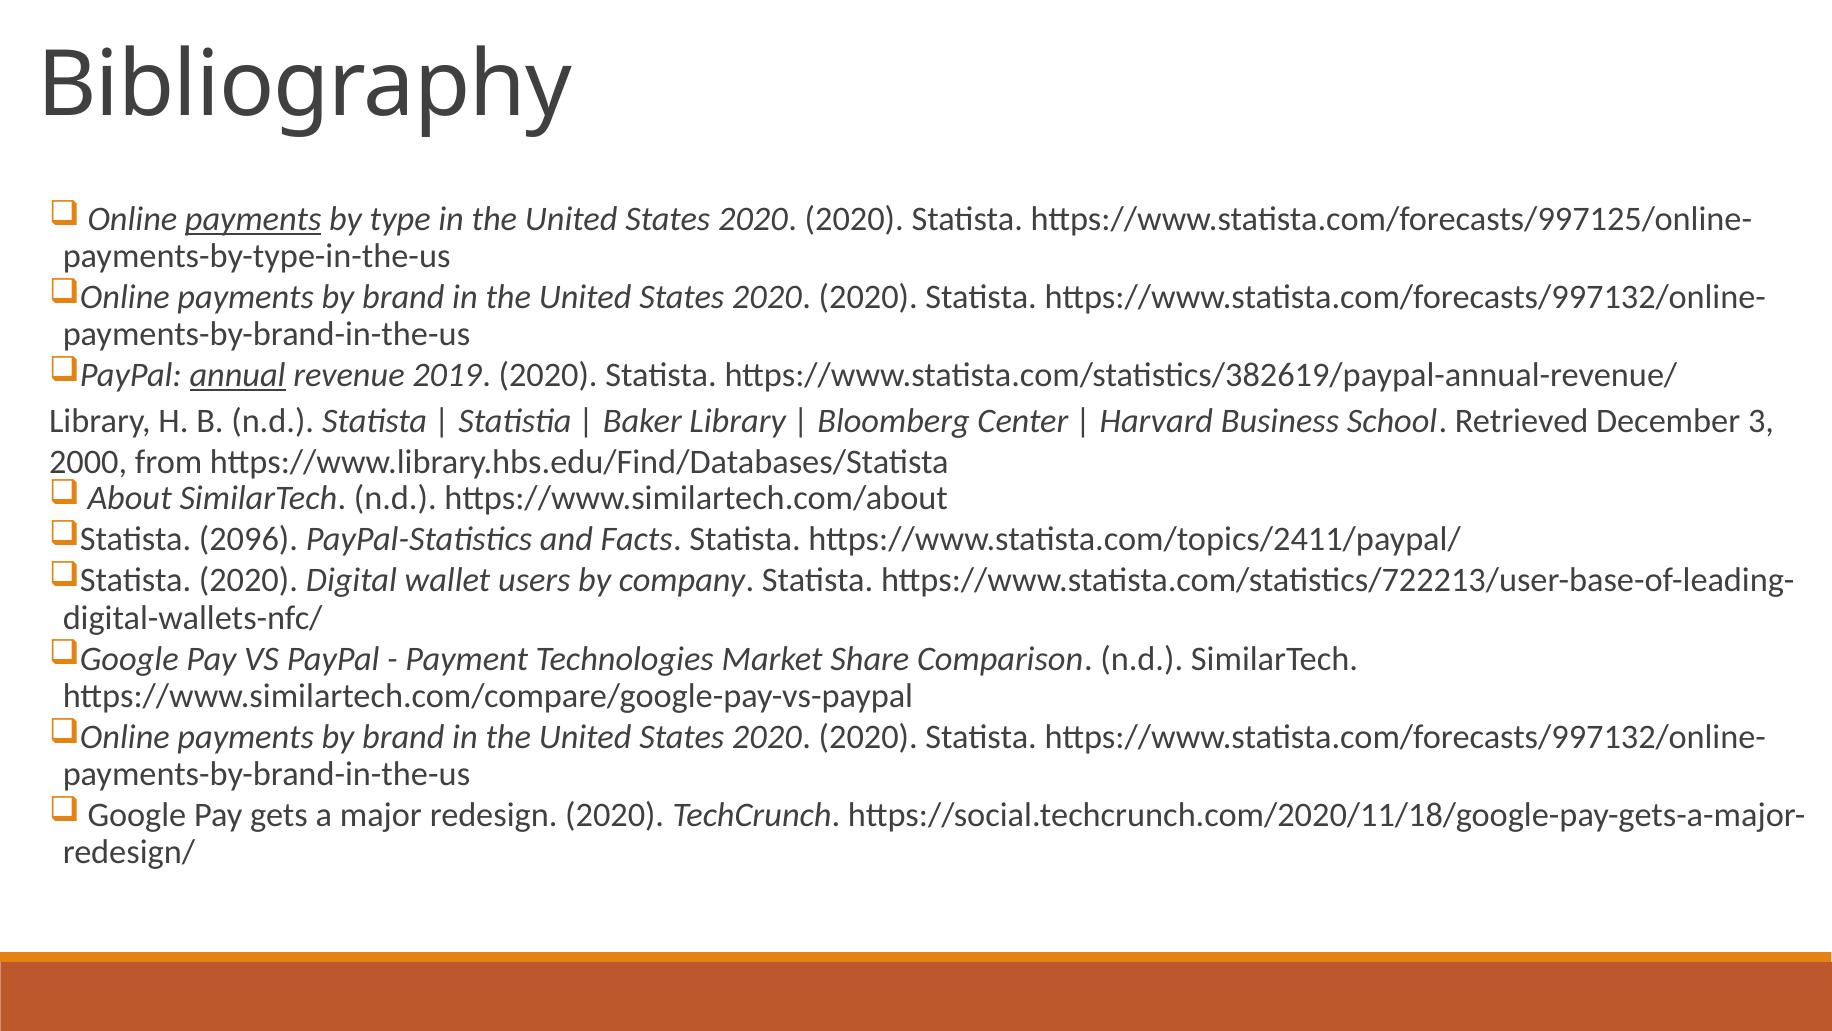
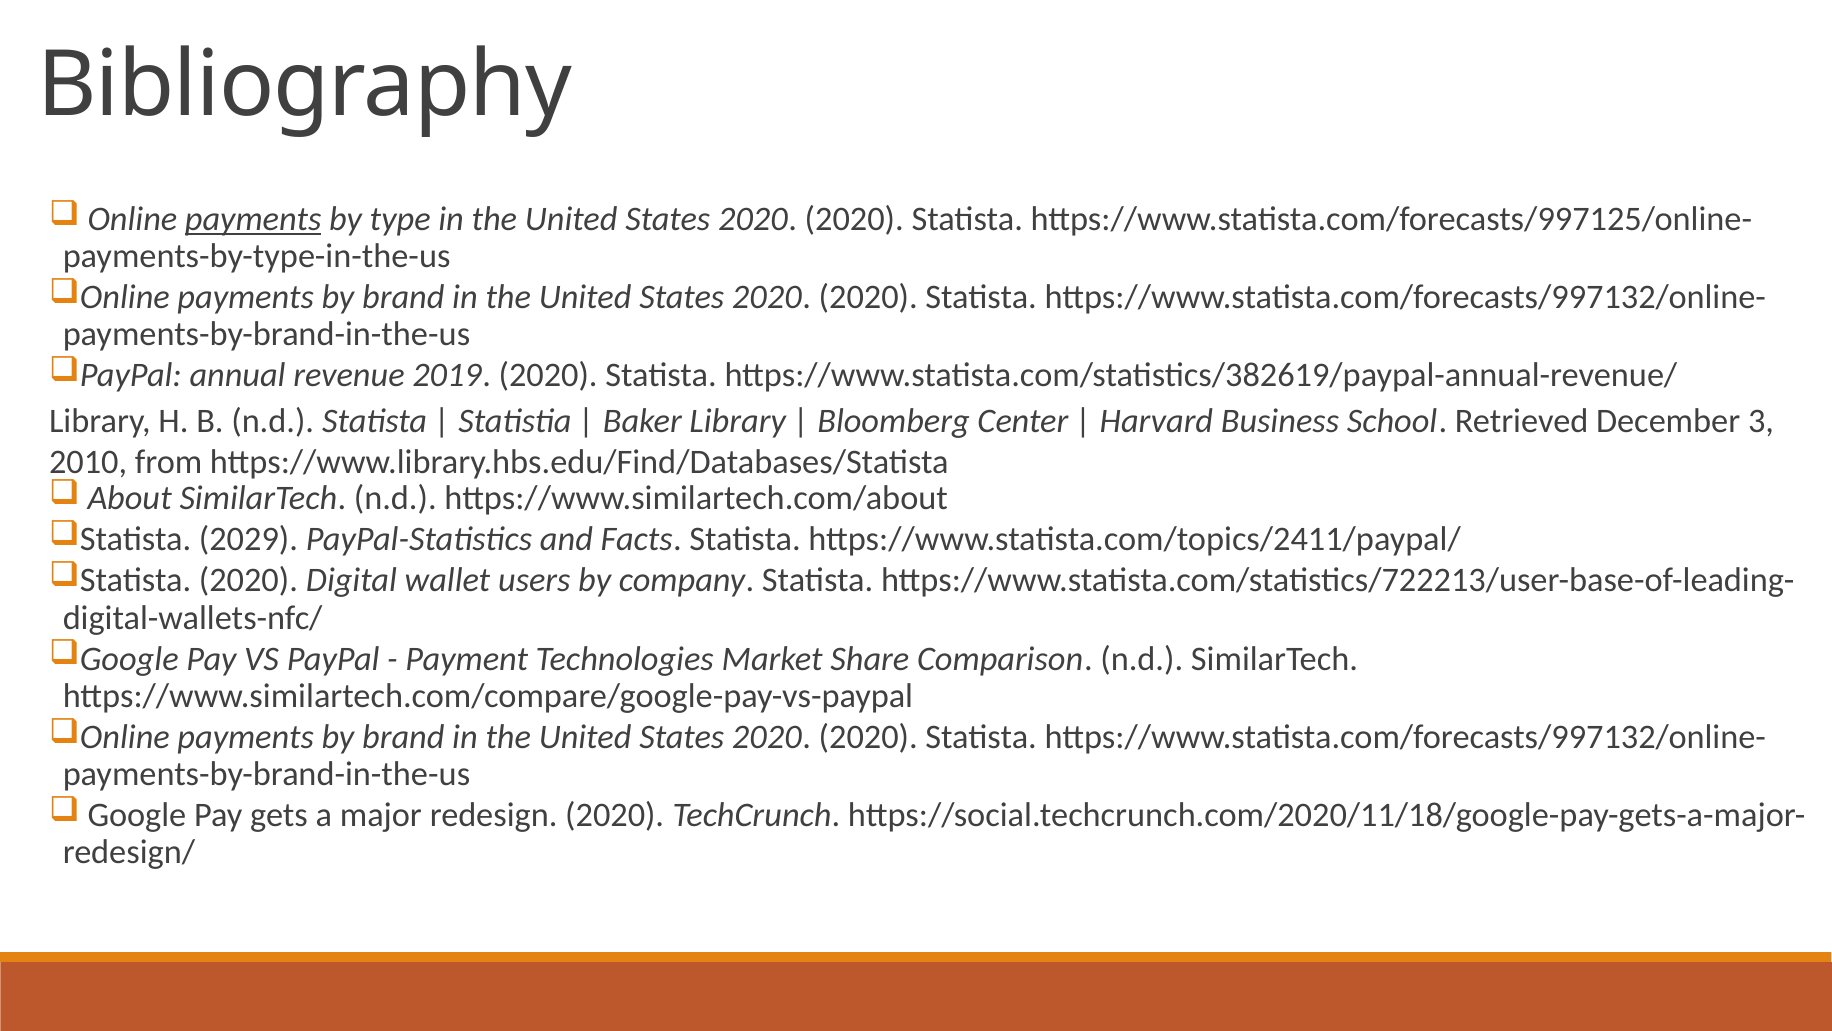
annual underline: present -> none
2000: 2000 -> 2010
2096: 2096 -> 2029
